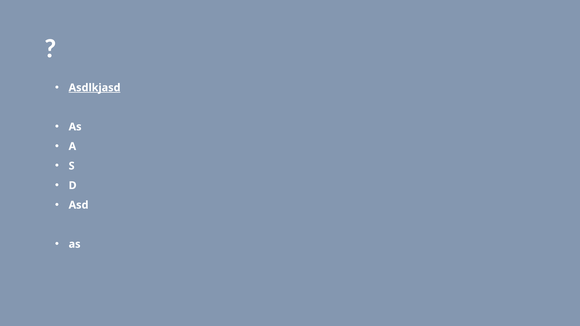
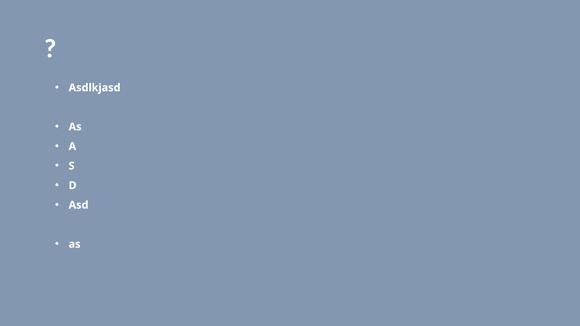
Asdlkjasd underline: present -> none
